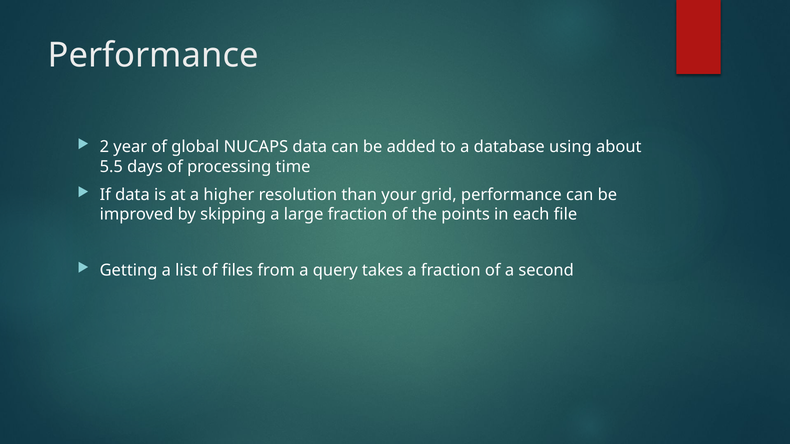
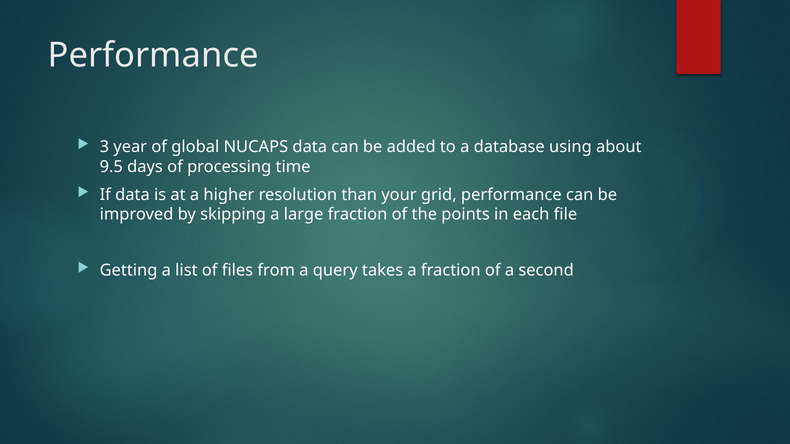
2: 2 -> 3
5.5: 5.5 -> 9.5
